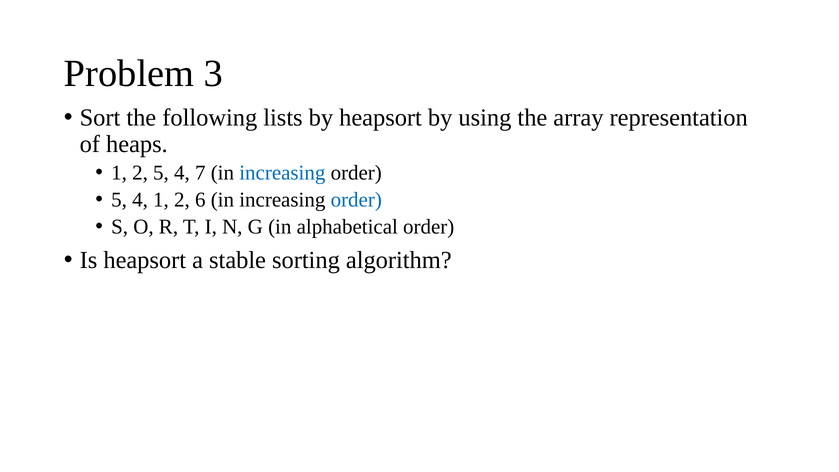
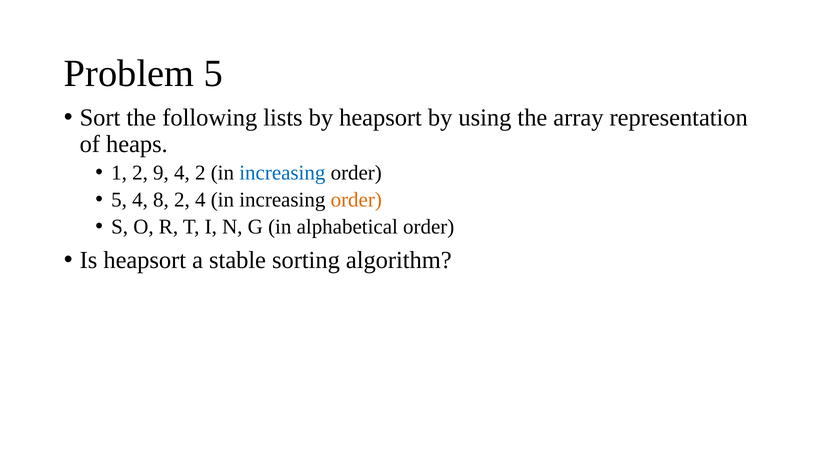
Problem 3: 3 -> 5
2 5: 5 -> 9
4 7: 7 -> 2
4 1: 1 -> 8
2 6: 6 -> 4
order at (356, 200) colour: blue -> orange
